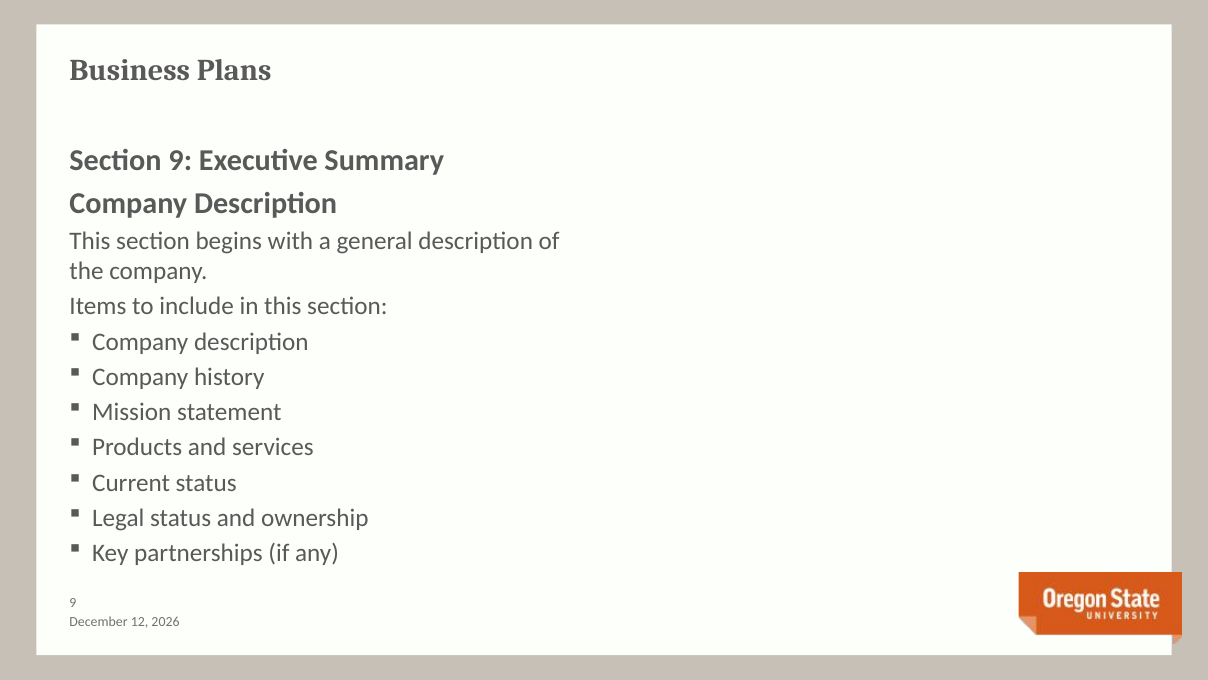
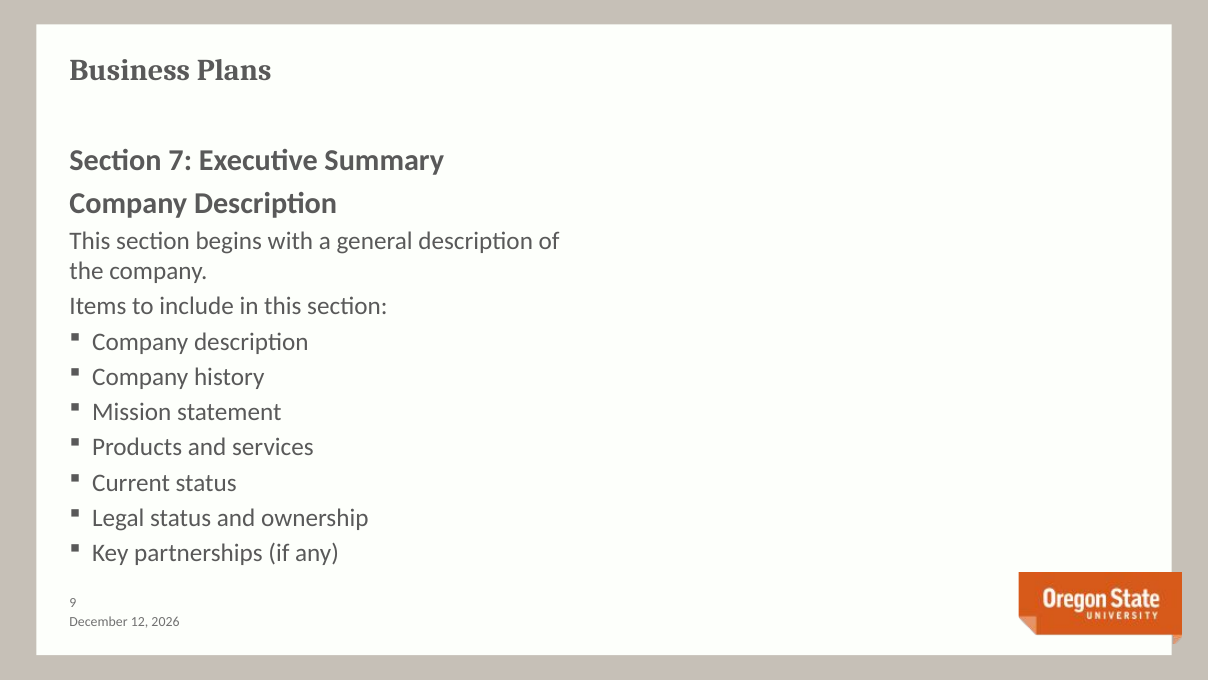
Section 9: 9 -> 7
